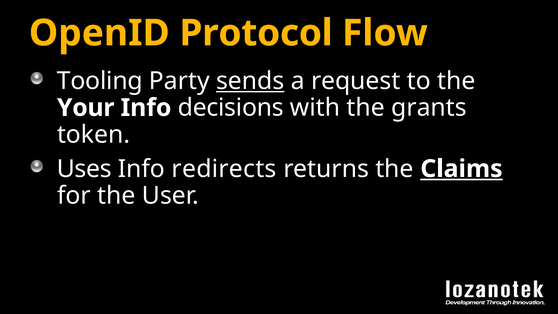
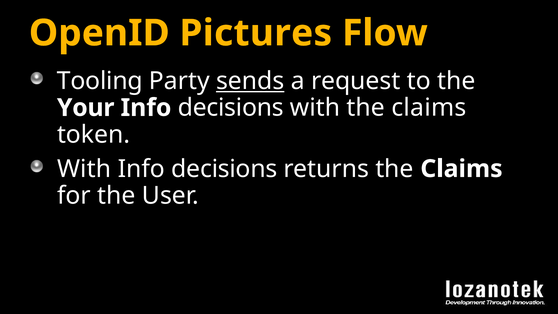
Protocol: Protocol -> Pictures
with the grants: grants -> claims
Uses at (84, 169): Uses -> With
redirects at (224, 169): redirects -> decisions
Claims at (461, 169) underline: present -> none
